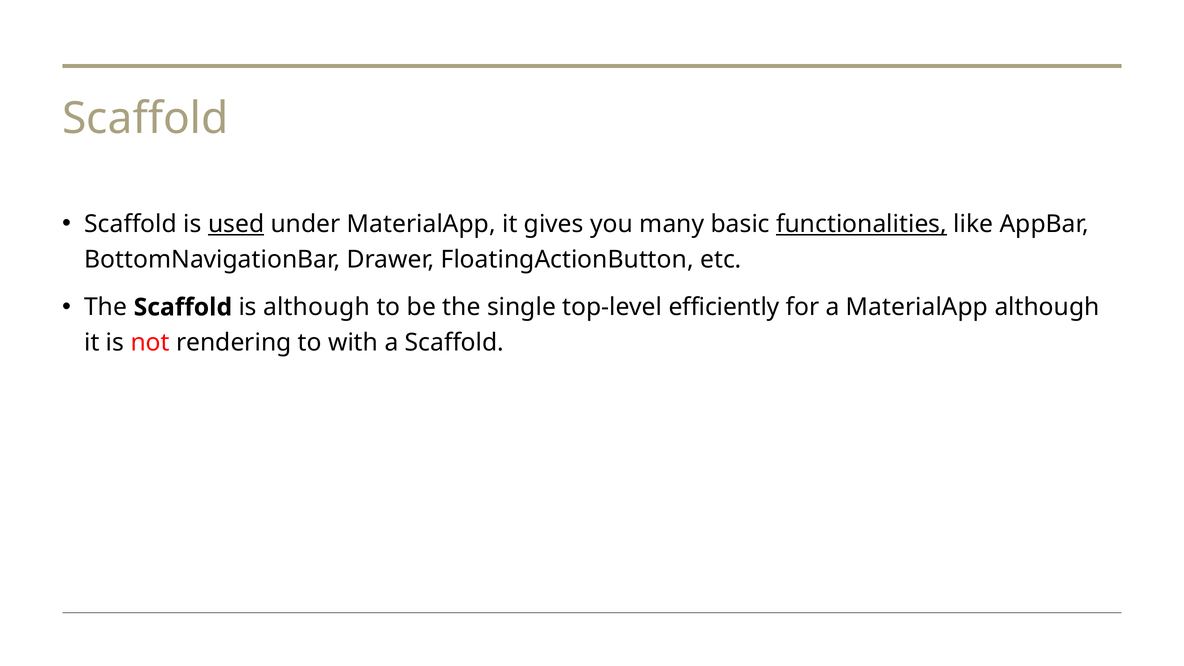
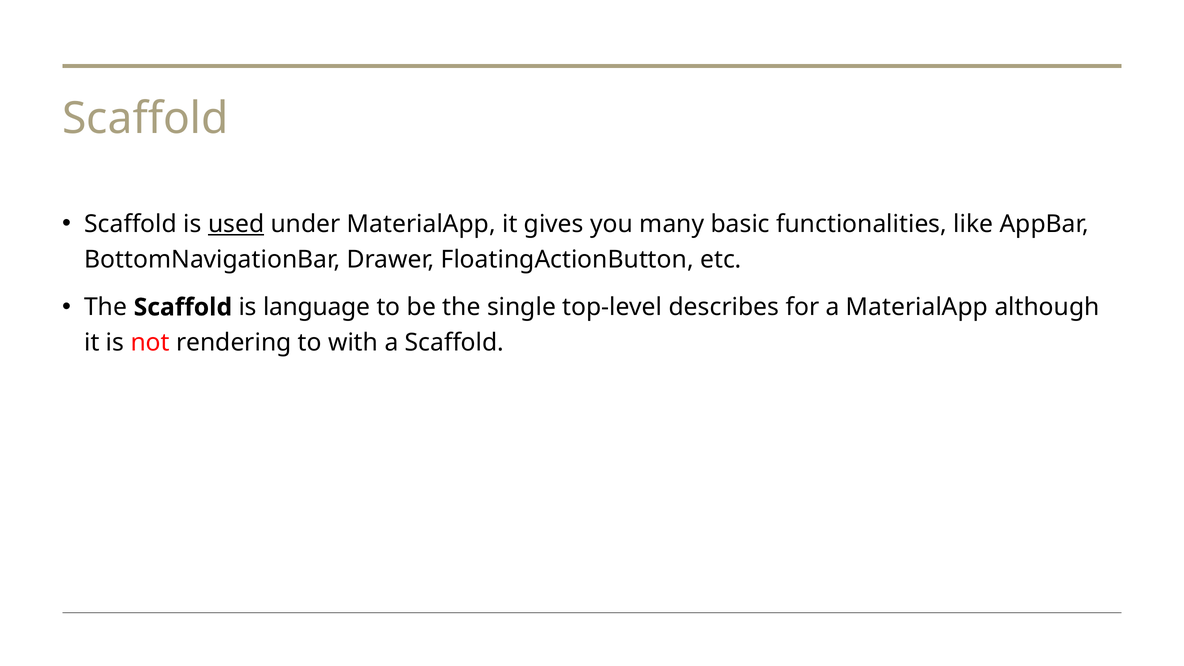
functionalities underline: present -> none
is although: although -> language
efficiently: efficiently -> describes
